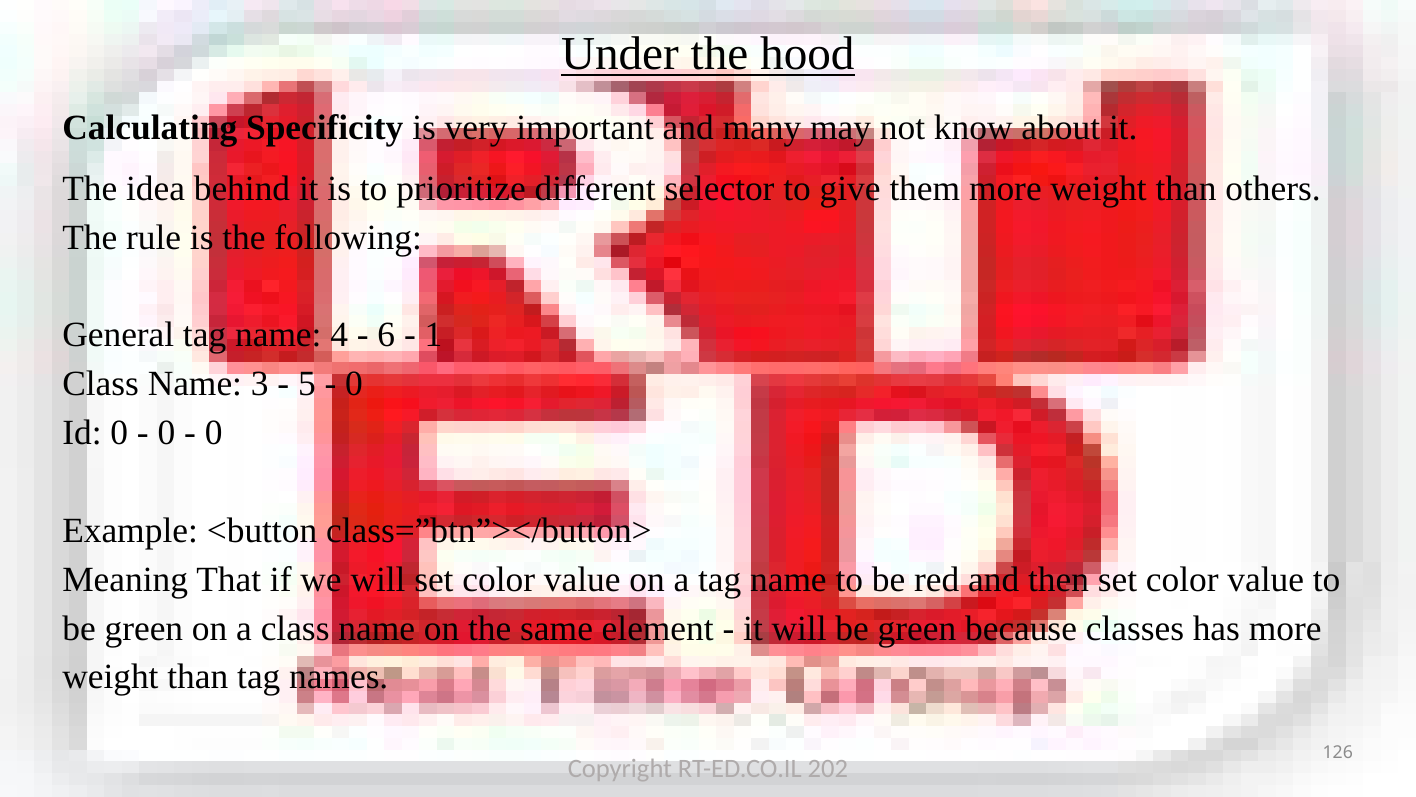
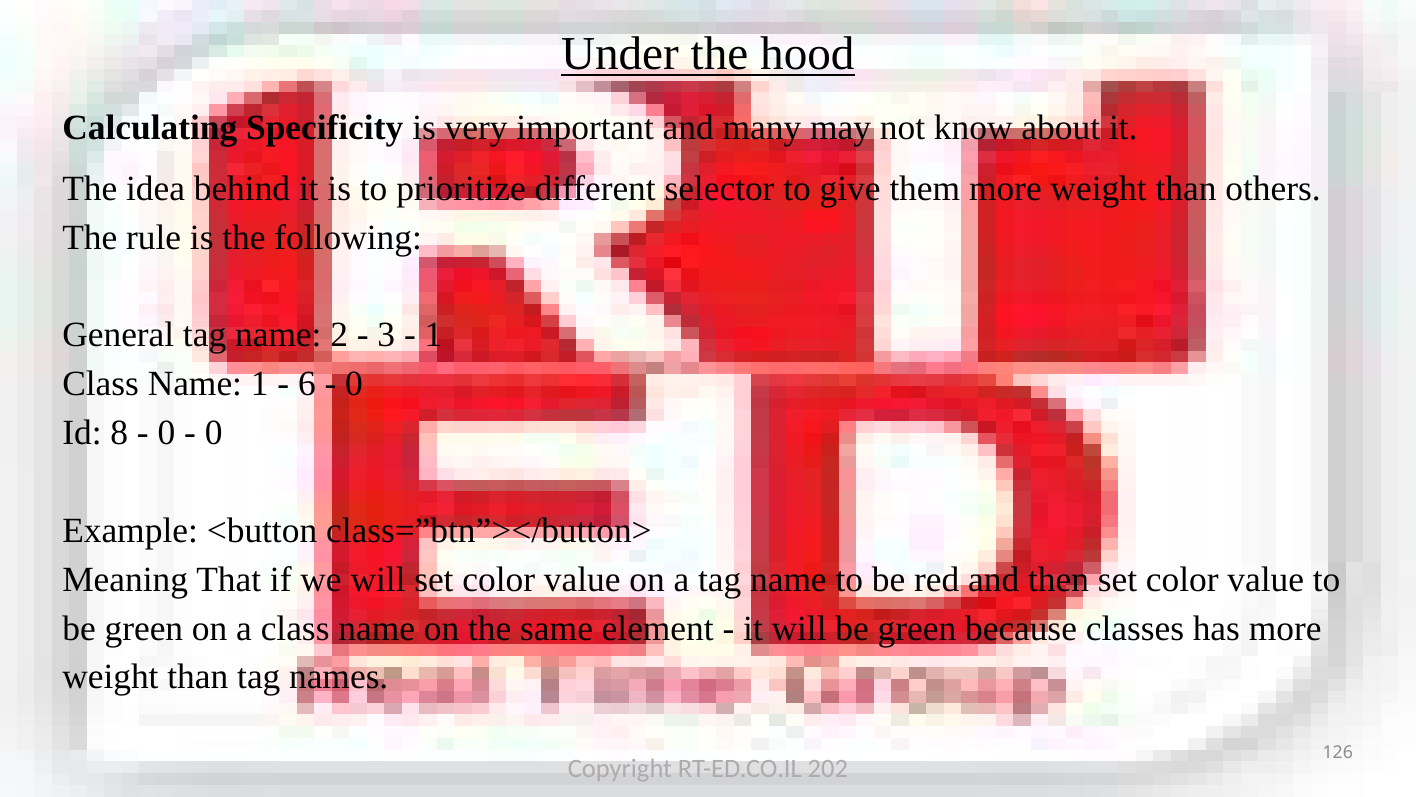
4: 4 -> 2
6: 6 -> 3
Name 3: 3 -> 1
5: 5 -> 6
Id 0: 0 -> 8
